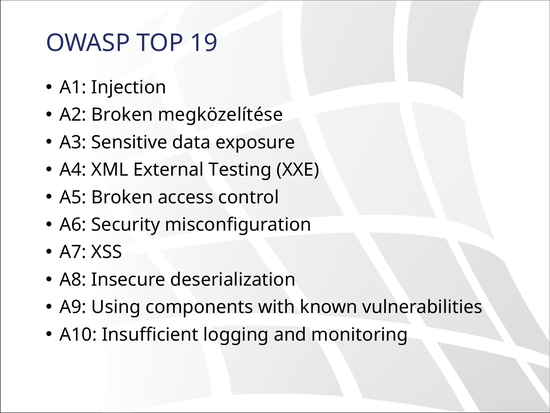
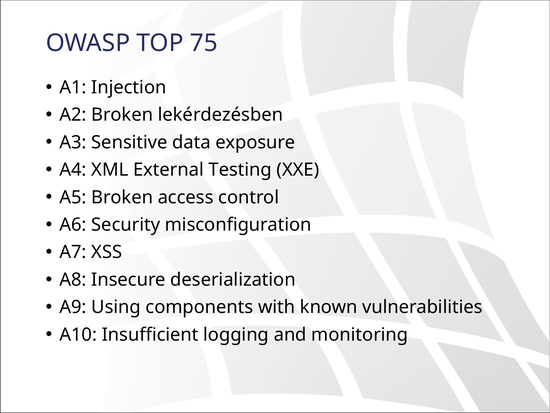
19: 19 -> 75
megközelítése: megközelítése -> lekérdezésben
